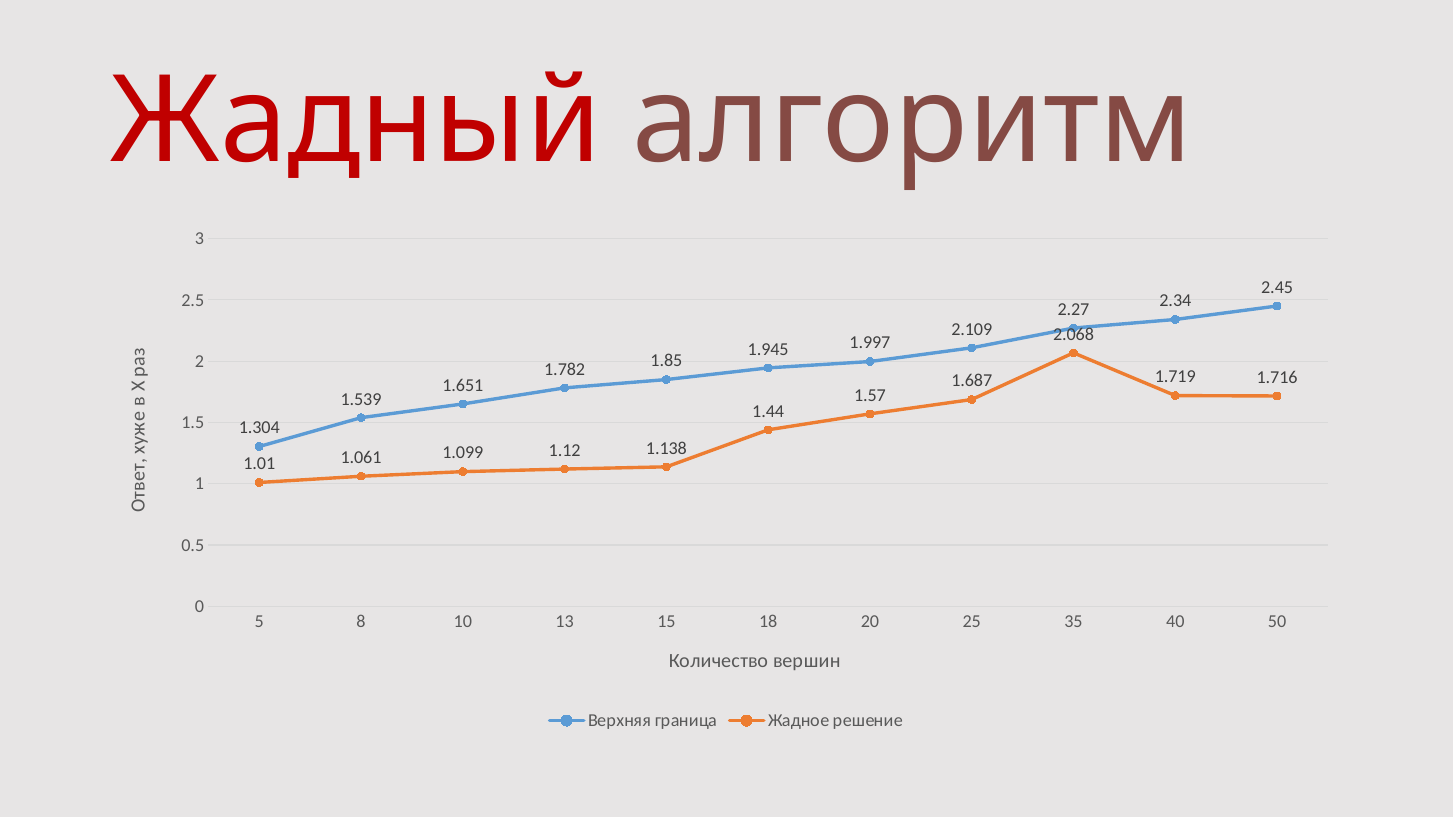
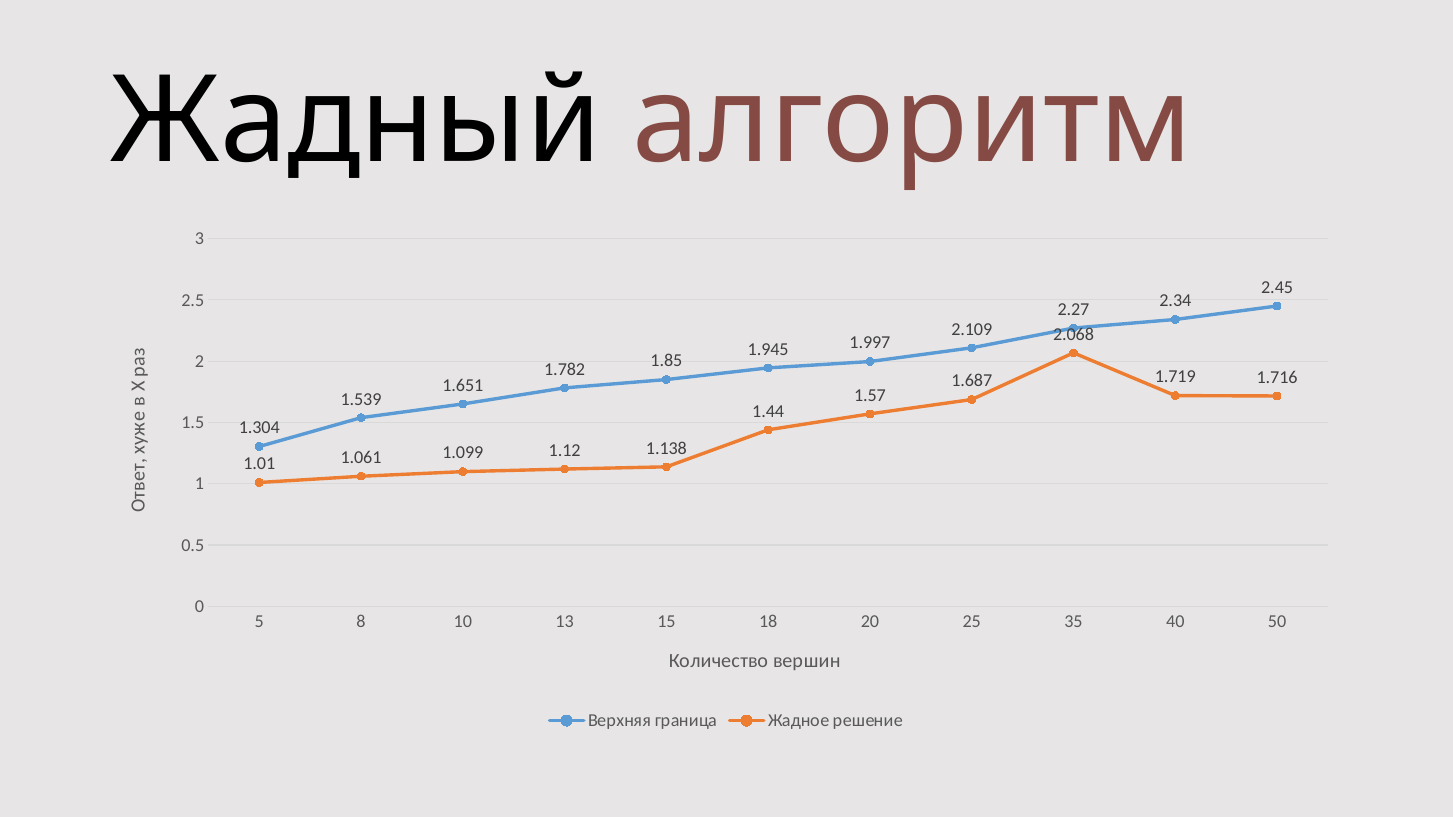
Жадный colour: red -> black
